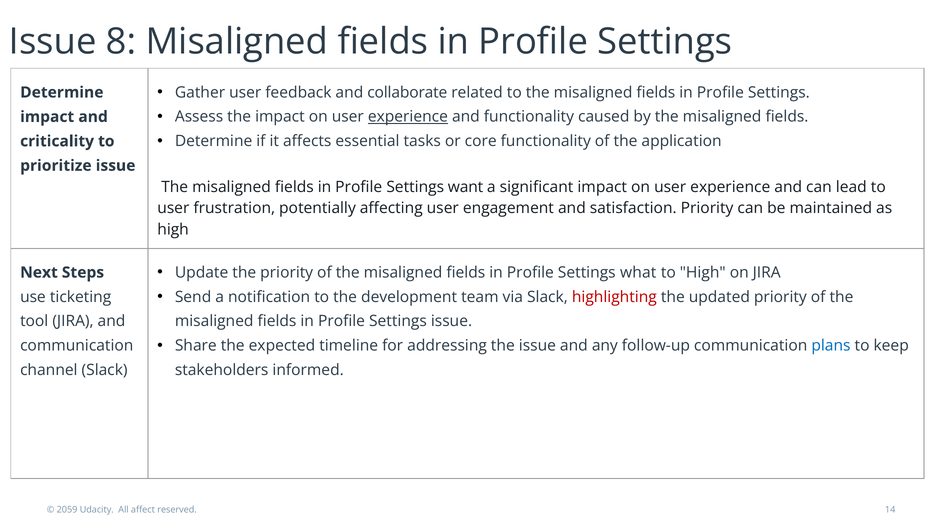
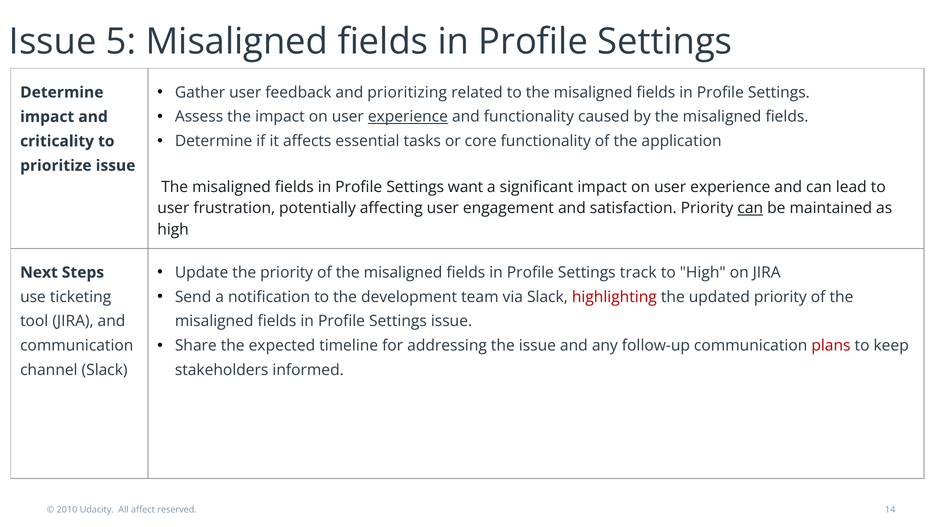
8: 8 -> 5
collaborate: collaborate -> prioritizing
can at (750, 208) underline: none -> present
what: what -> track
plans colour: blue -> red
2059: 2059 -> 2010
